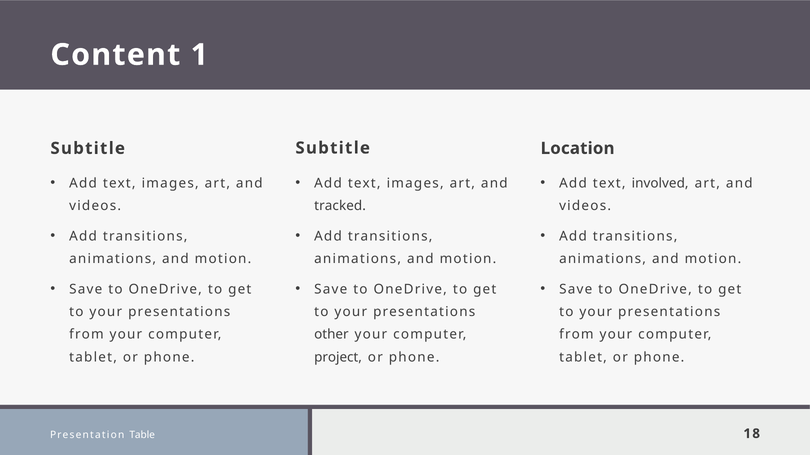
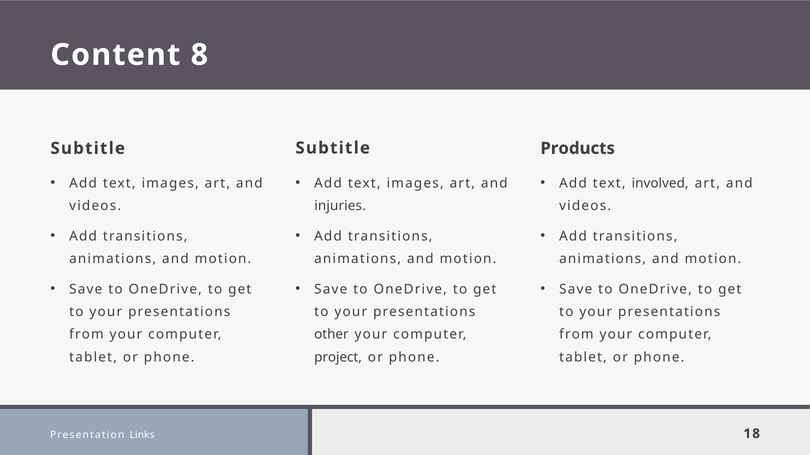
1: 1 -> 8
Location: Location -> Products
tracked: tracked -> injuries
Table: Table -> Links
